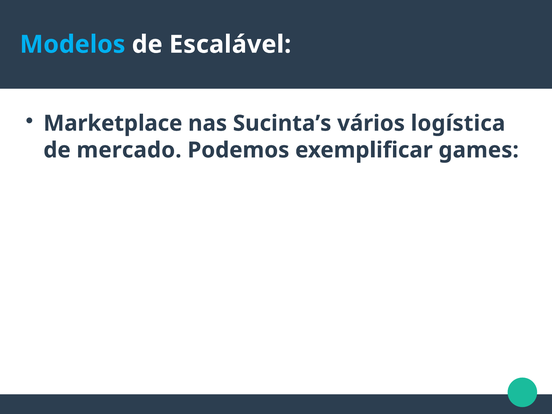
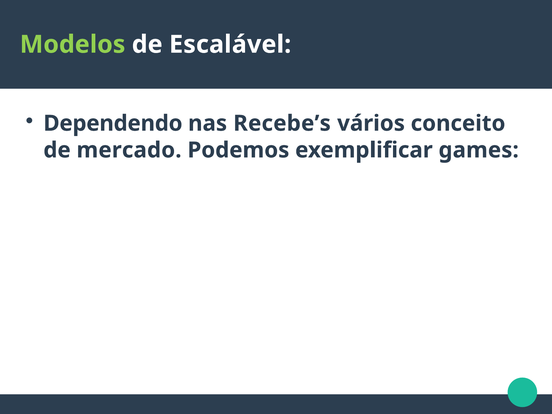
Modelos colour: light blue -> light green
Marketplace: Marketplace -> Dependendo
Sucinta’s: Sucinta’s -> Recebe’s
logística: logística -> conceito
